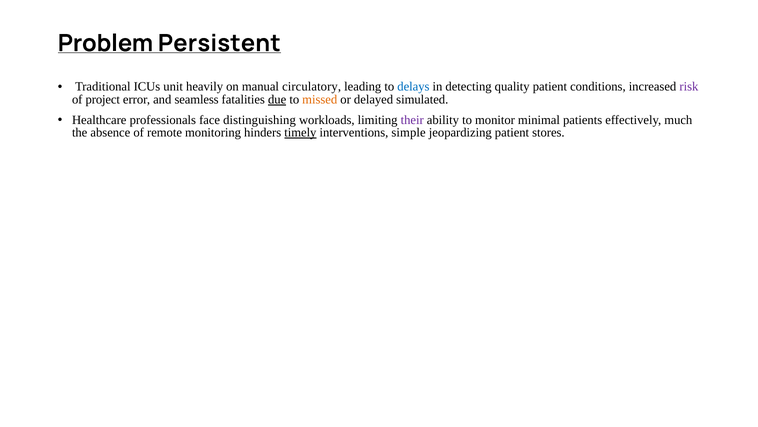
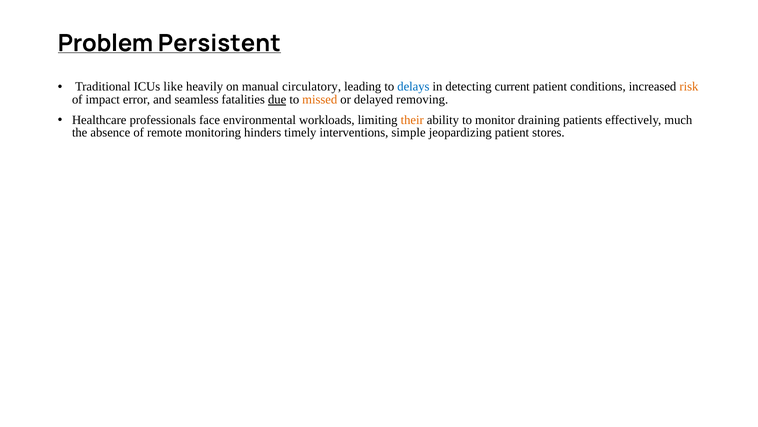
unit: unit -> like
quality: quality -> current
risk colour: purple -> orange
project: project -> impact
simulated: simulated -> removing
distinguishing: distinguishing -> environmental
their colour: purple -> orange
minimal: minimal -> draining
timely underline: present -> none
